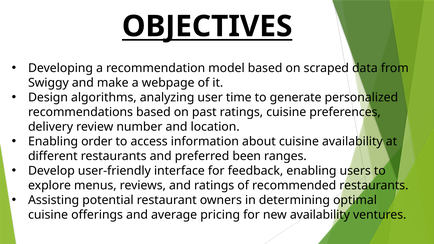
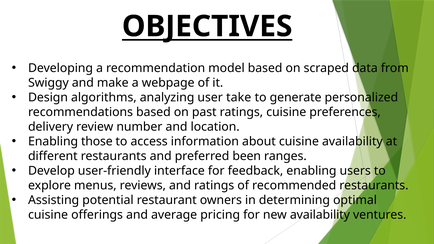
time: time -> take
order: order -> those
